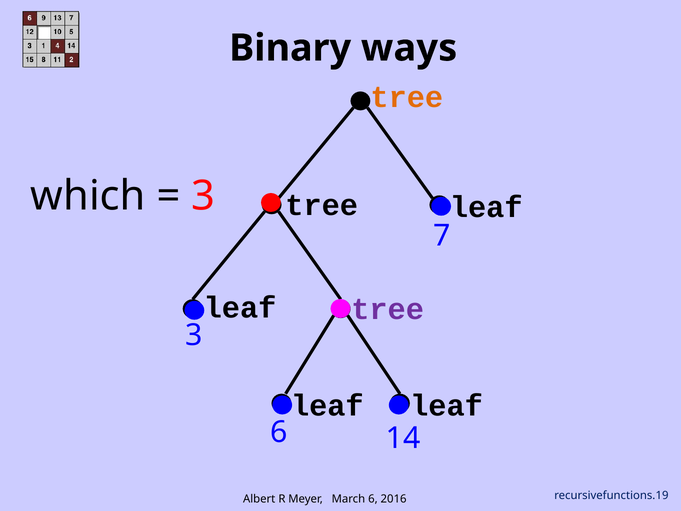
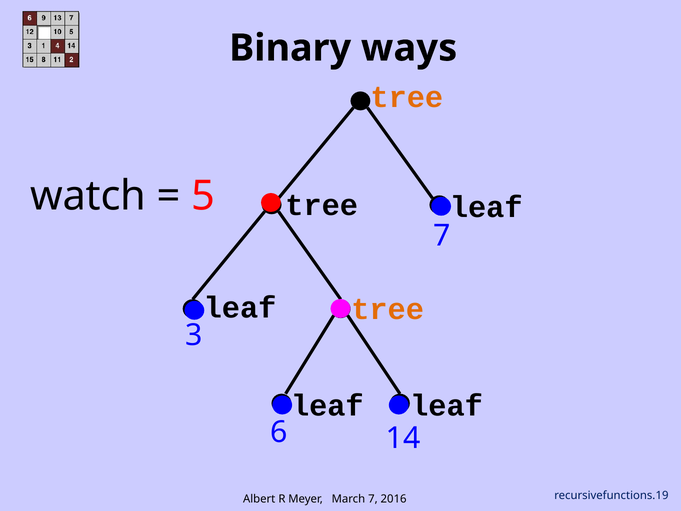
which: which -> watch
3 at (203, 196): 3 -> 5
tree at (388, 309) colour: purple -> orange
6 at (373, 499): 6 -> 7
